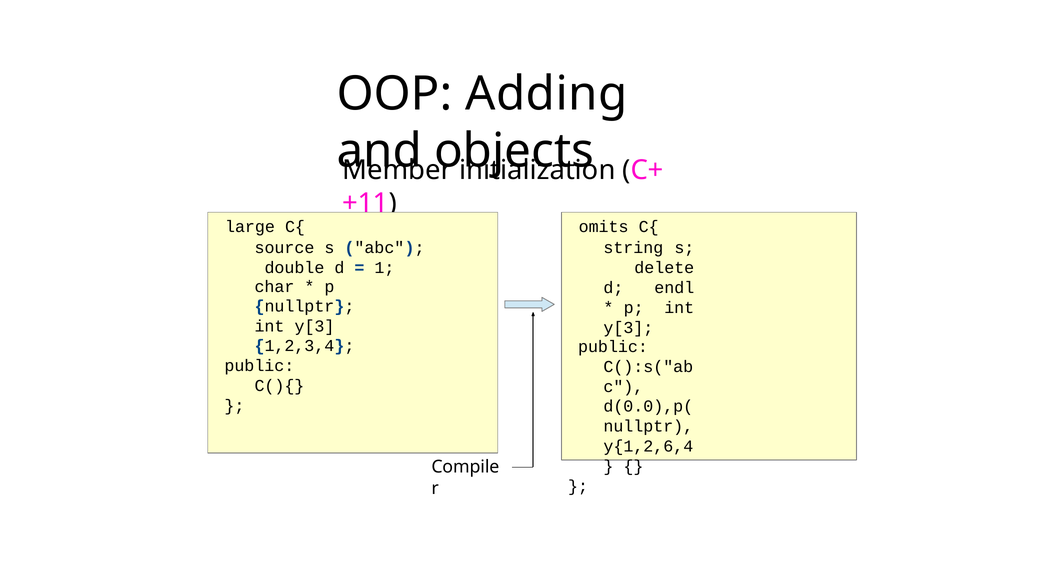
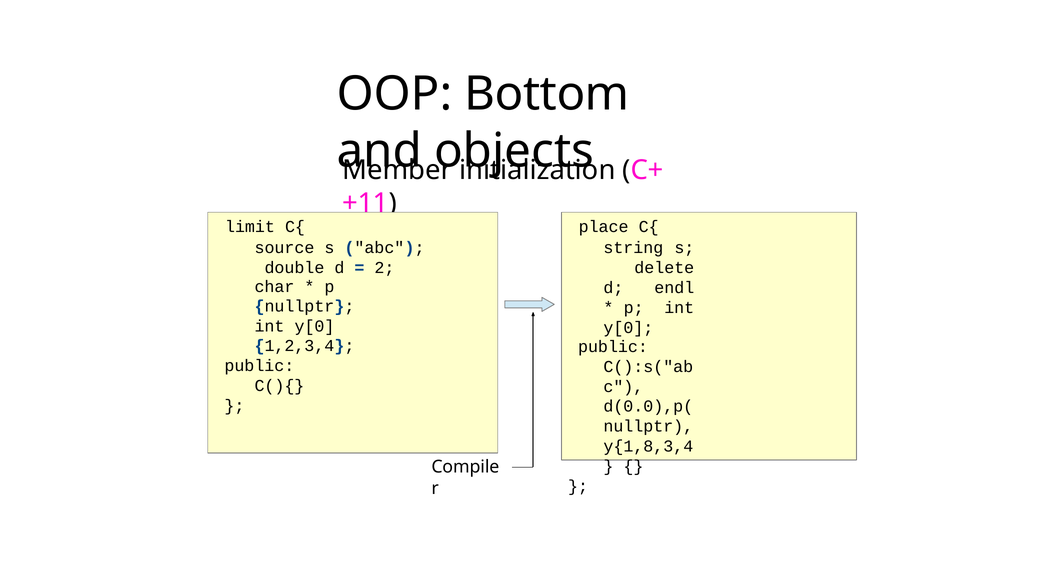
Adding: Adding -> Bottom
large: large -> limit
omits: omits -> place
1: 1 -> 2
y[3 at (315, 326): y[3 -> y[0
y[3 at (628, 327): y[3 -> y[0
y{1,2,6,4: y{1,2,6,4 -> y{1,8,3,4
